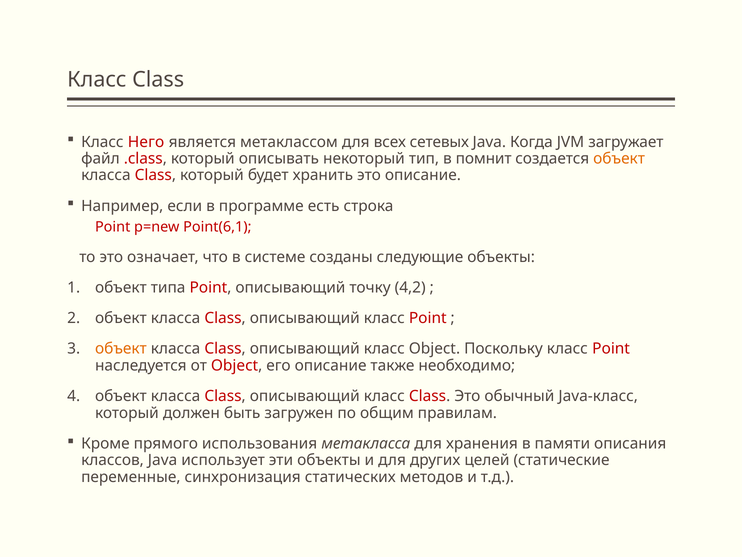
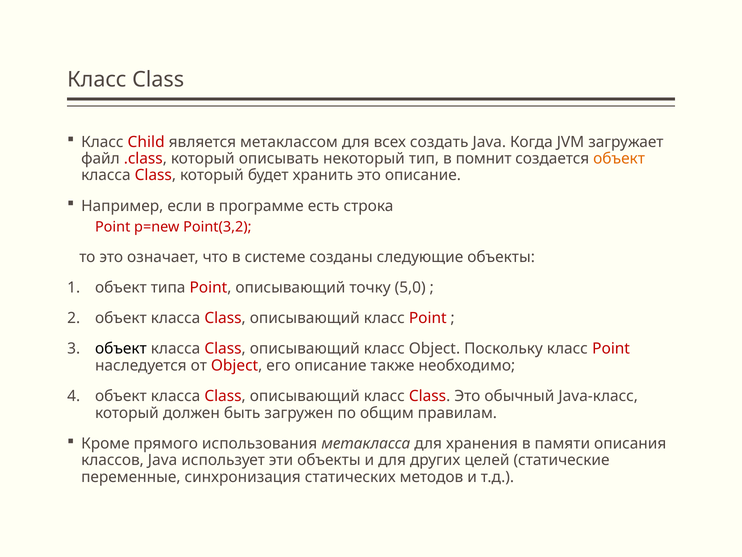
Него: Него -> Child
сетевых: сетевых -> создать
Point(6,1: Point(6,1 -> Point(3,2
4,2: 4,2 -> 5,0
объект at (121, 349) colour: orange -> black
